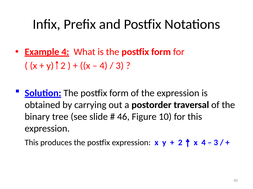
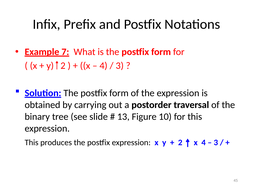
Example 4: 4 -> 7
46: 46 -> 13
